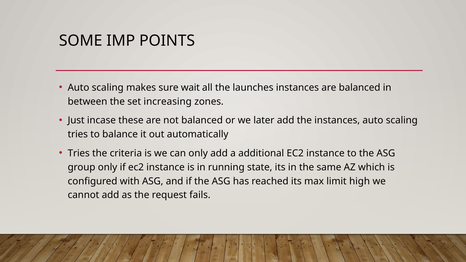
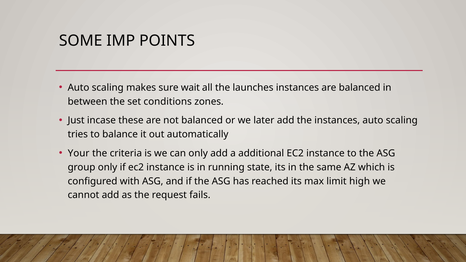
increasing: increasing -> conditions
Tries at (79, 153): Tries -> Your
